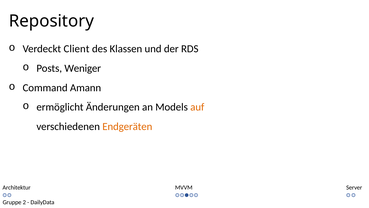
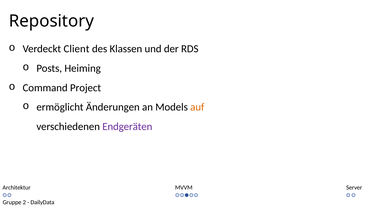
Weniger: Weniger -> Heiming
Amann: Amann -> Project
Endgeräten colour: orange -> purple
